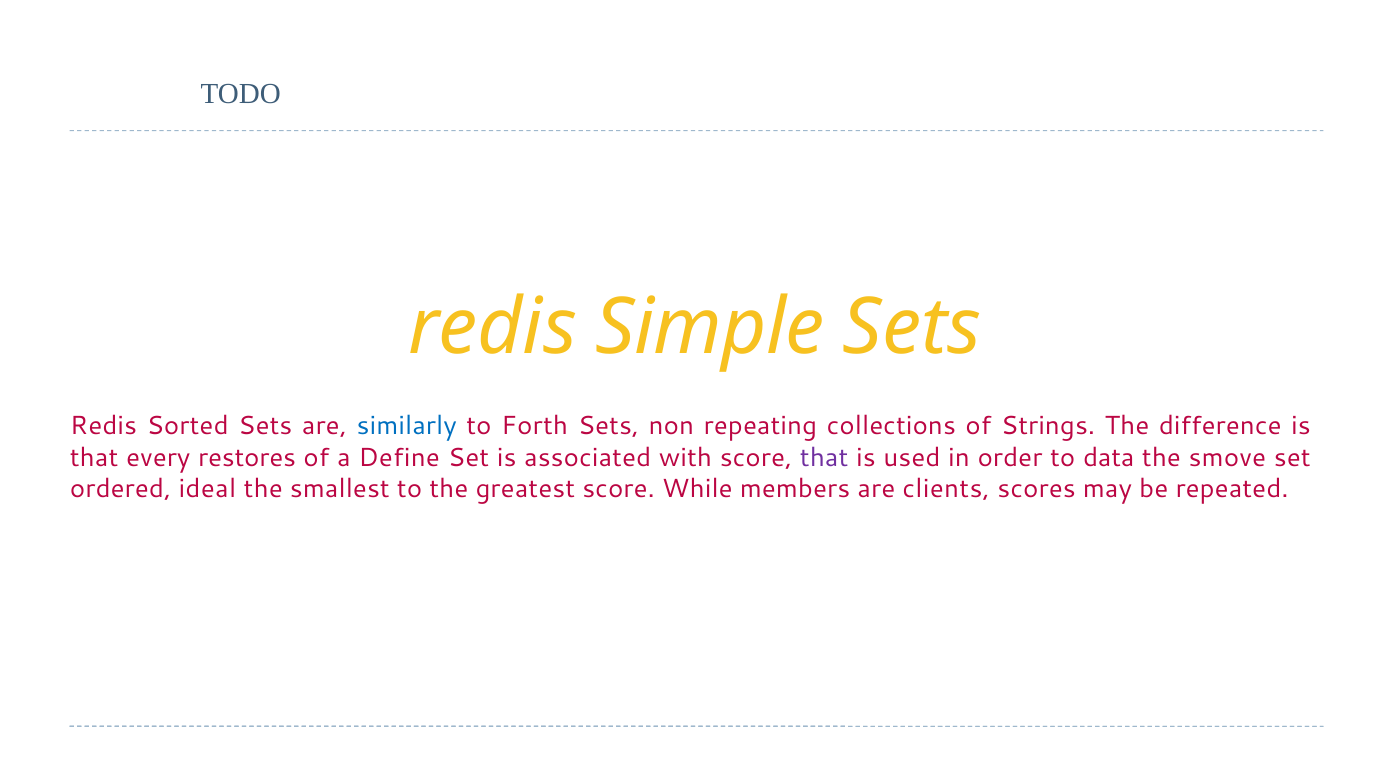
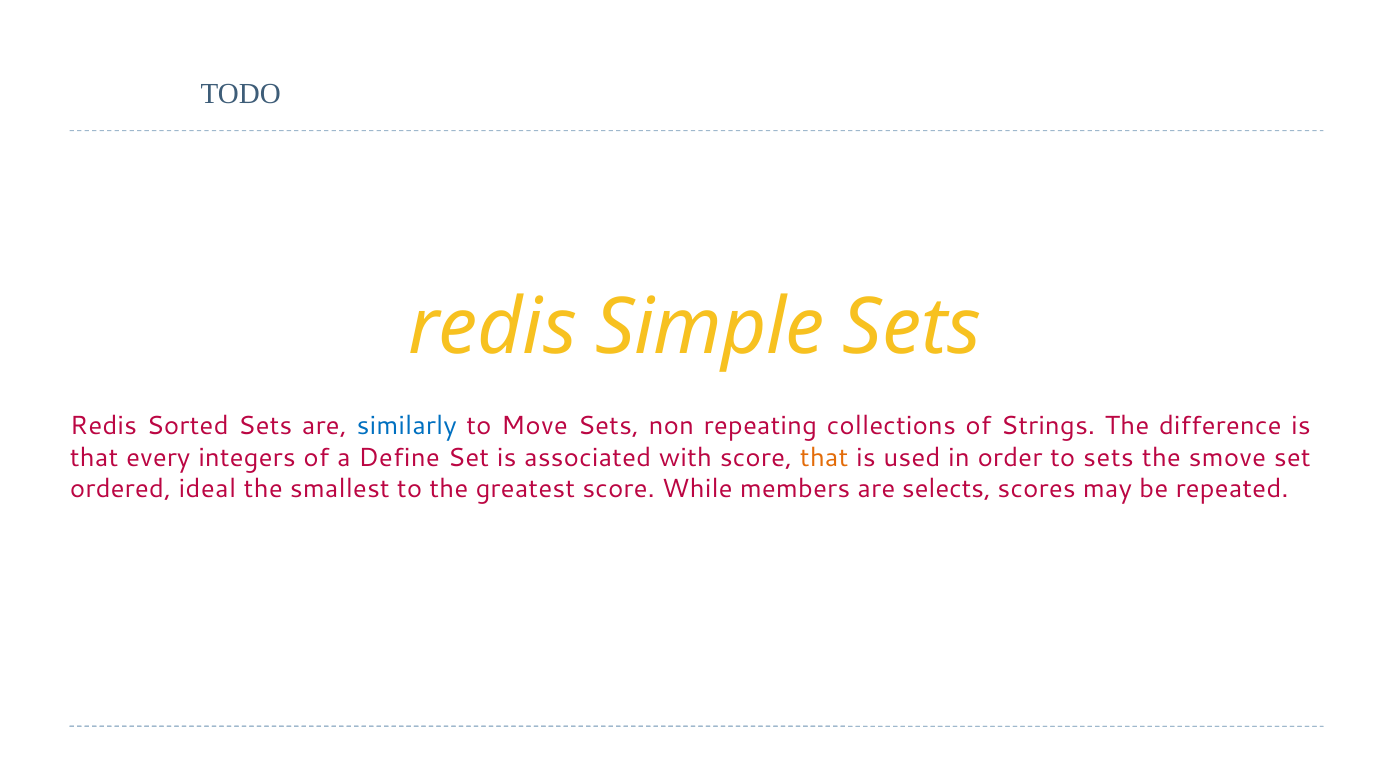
Forth: Forth -> Move
restores: restores -> integers
that at (824, 457) colour: purple -> orange
to data: data -> sets
clients: clients -> selects
